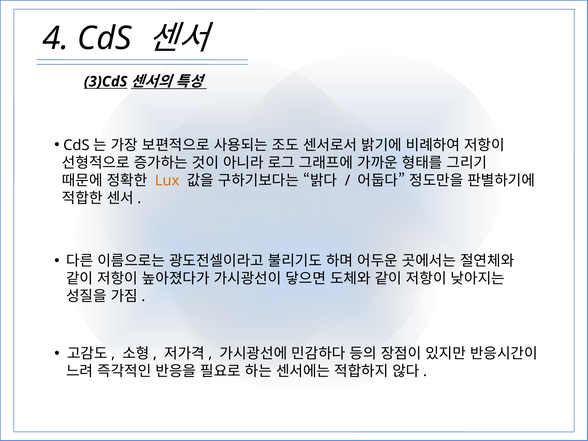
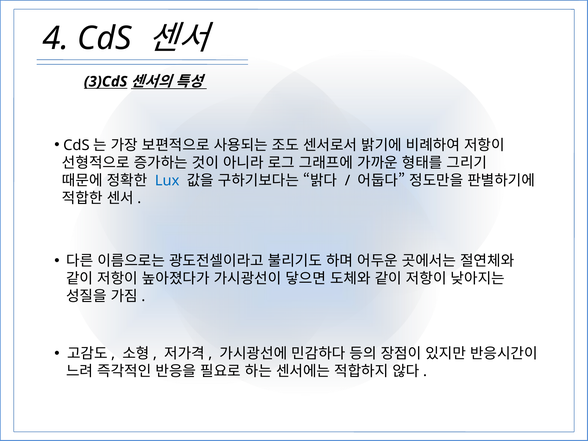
Lux colour: orange -> blue
